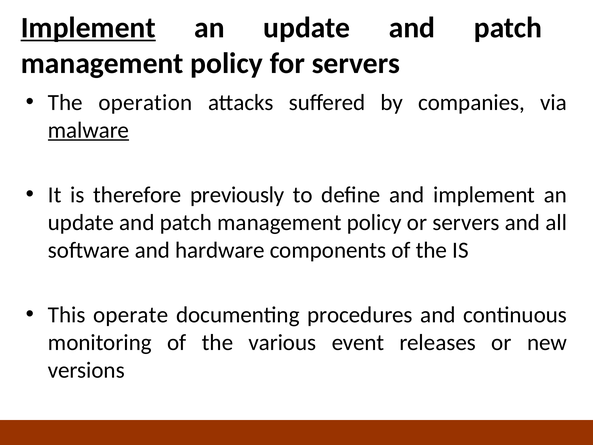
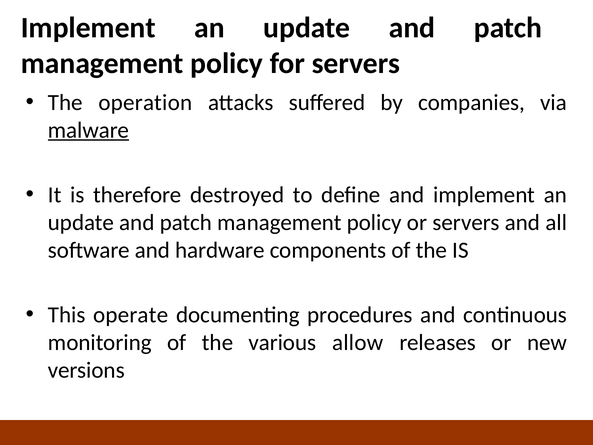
Implement at (88, 28) underline: present -> none
previously: previously -> destroyed
event: event -> allow
